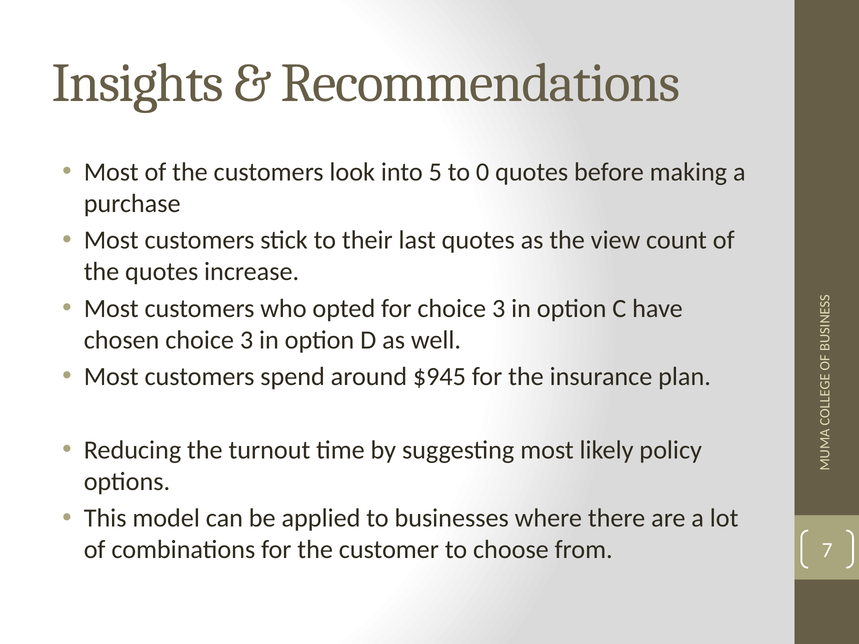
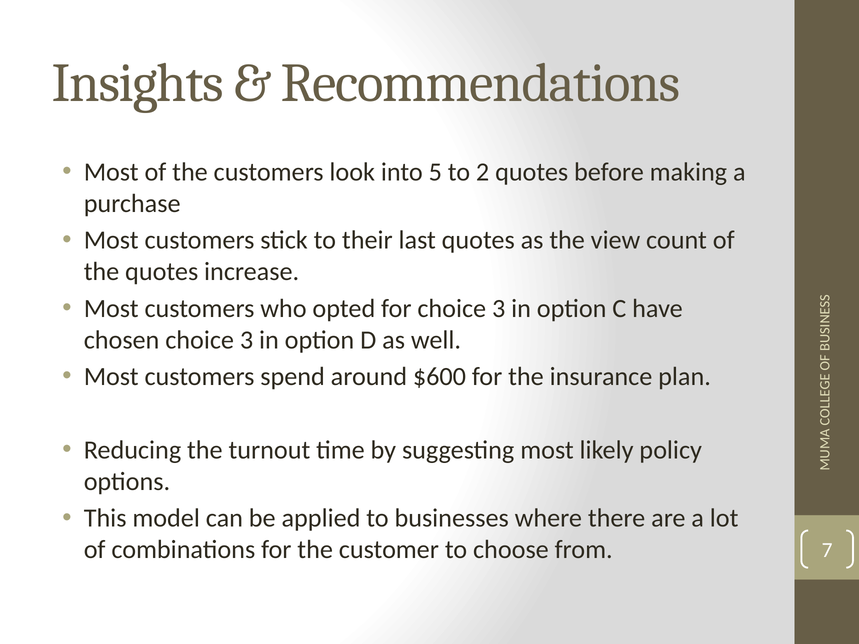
0: 0 -> 2
$945: $945 -> $600
